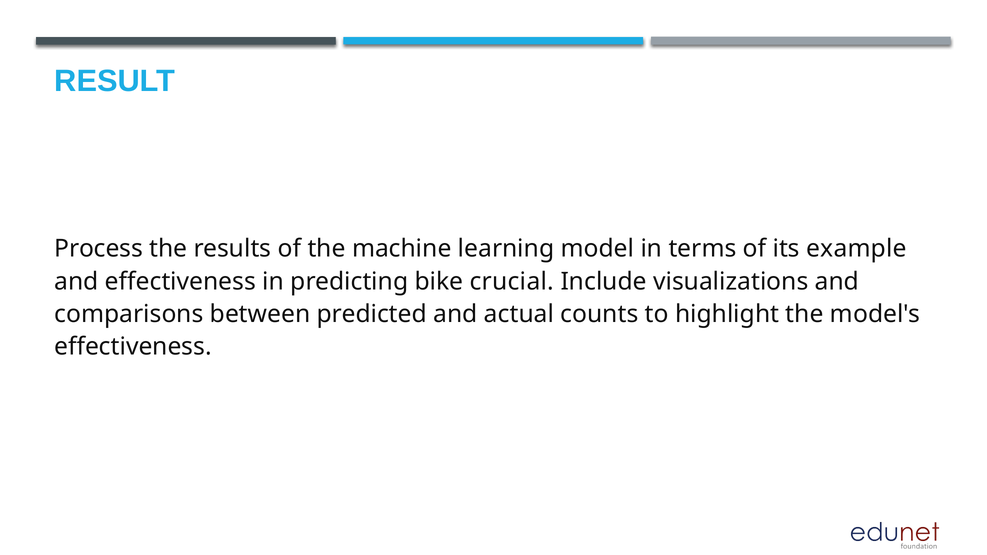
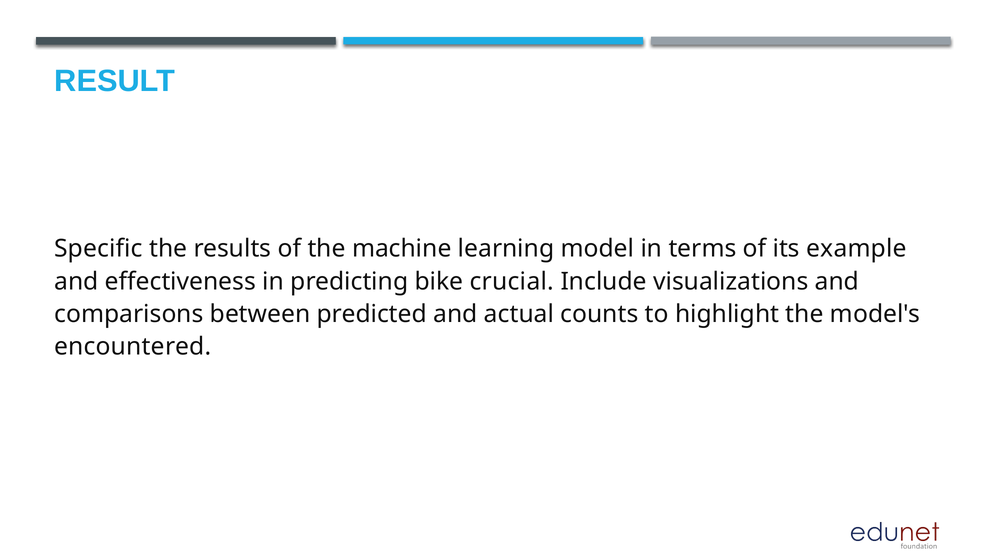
Process: Process -> Specific
effectiveness at (133, 347): effectiveness -> encountered
